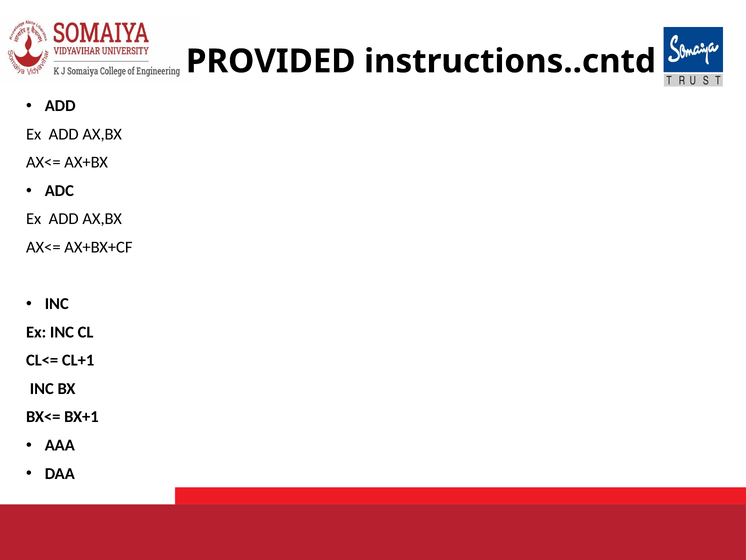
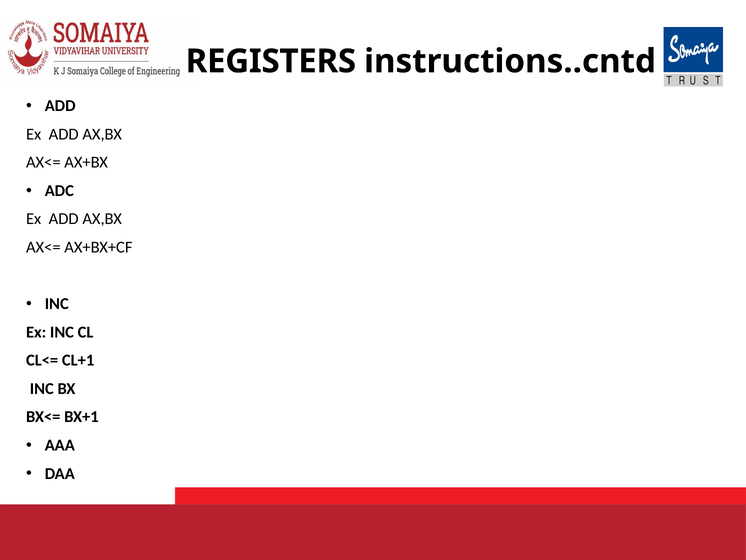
PROVIDED: PROVIDED -> REGISTERS
